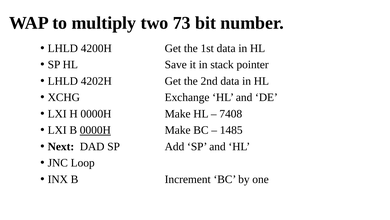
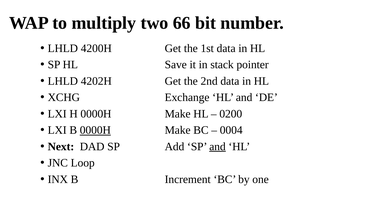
73: 73 -> 66
7408: 7408 -> 0200
1485: 1485 -> 0004
and at (217, 146) underline: none -> present
